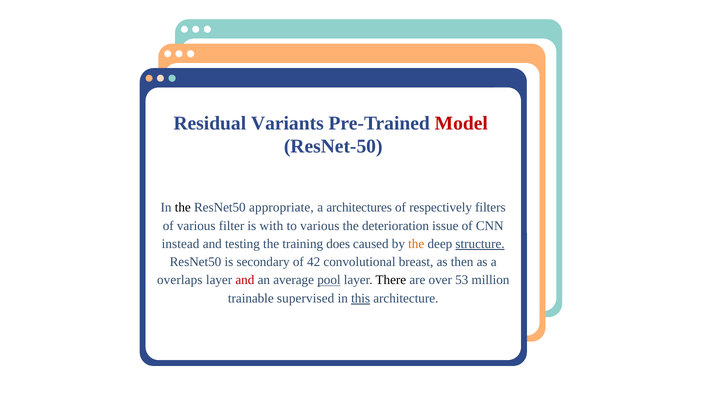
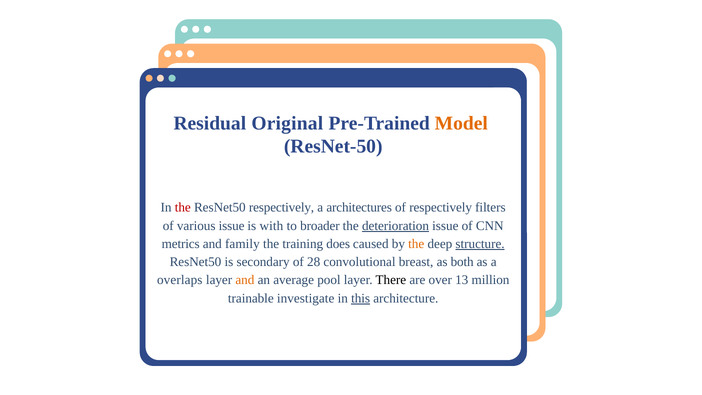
Variants: Variants -> Original
Model colour: red -> orange
the at (183, 208) colour: black -> red
ResNet50 appropriate: appropriate -> respectively
various filter: filter -> issue
to various: various -> broader
deterioration underline: none -> present
instead: instead -> metrics
testing: testing -> family
42: 42 -> 28
then: then -> both
and at (245, 280) colour: red -> orange
pool underline: present -> none
53: 53 -> 13
supervised: supervised -> investigate
